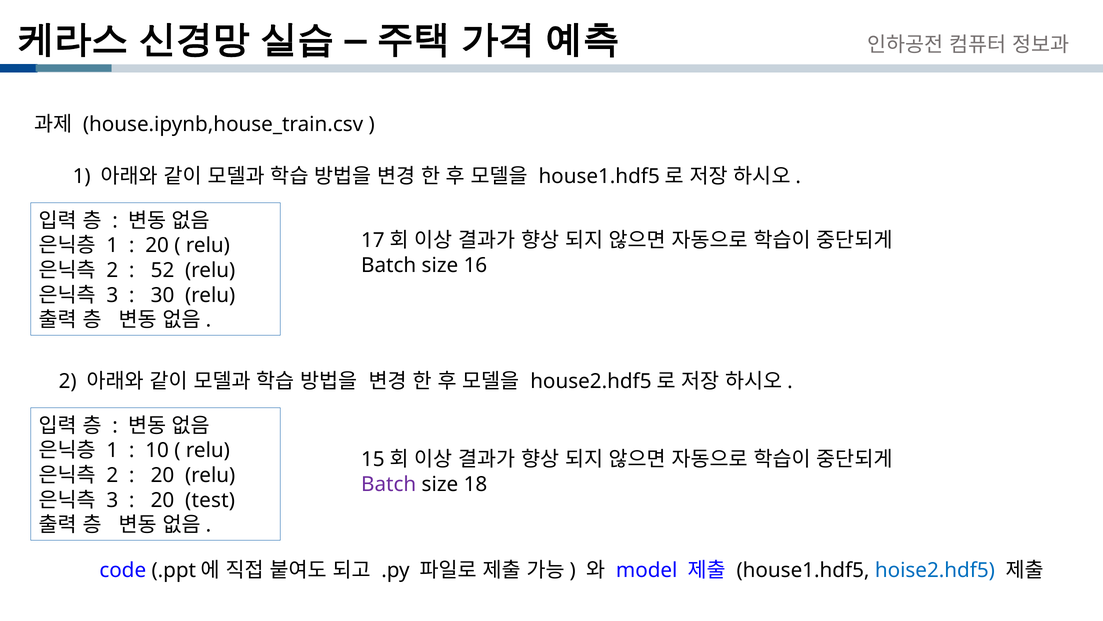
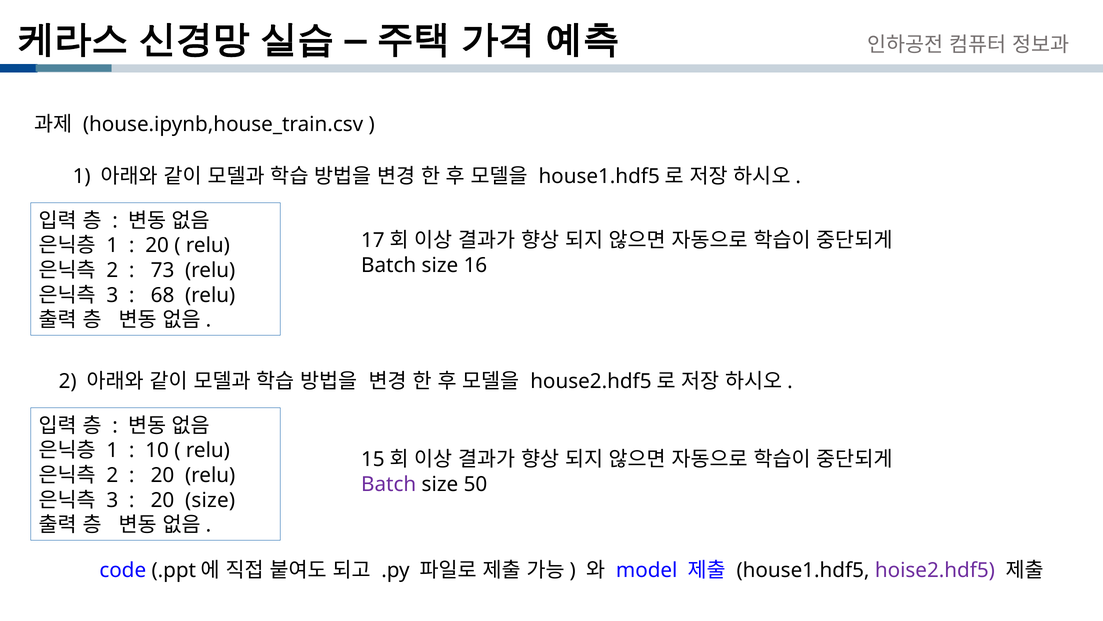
52: 52 -> 73
30: 30 -> 68
18: 18 -> 50
20 test: test -> size
hoise2.hdf5 colour: blue -> purple
